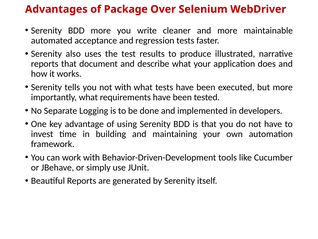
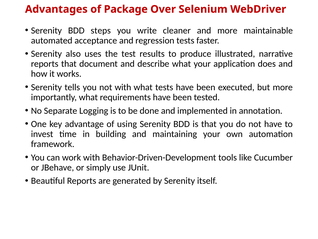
BDD more: more -> steps
developers: developers -> annotation
